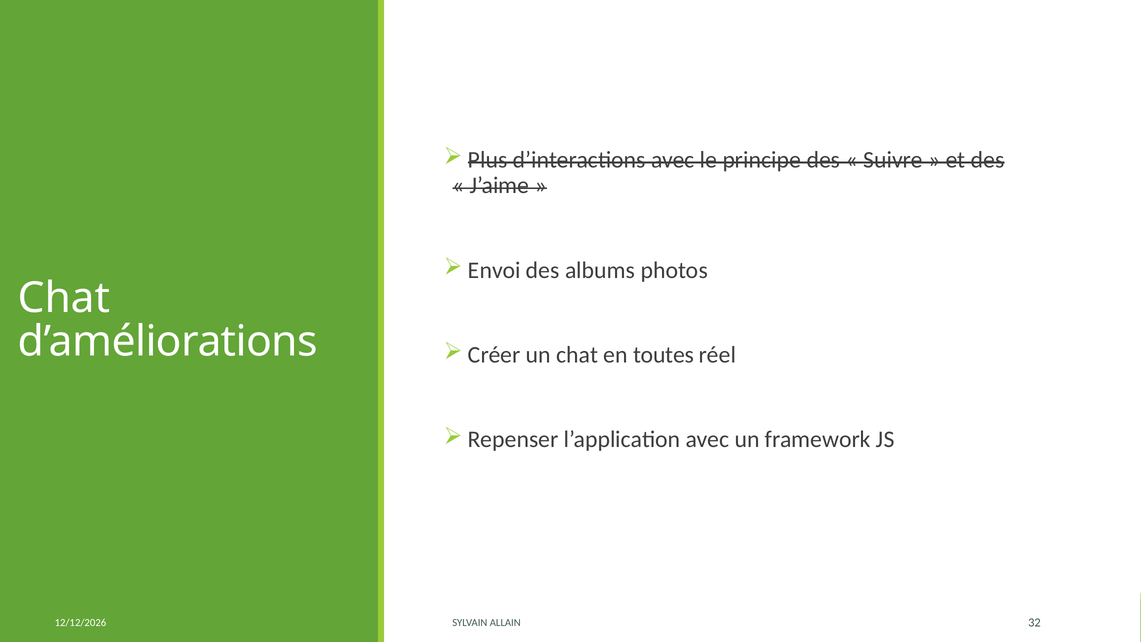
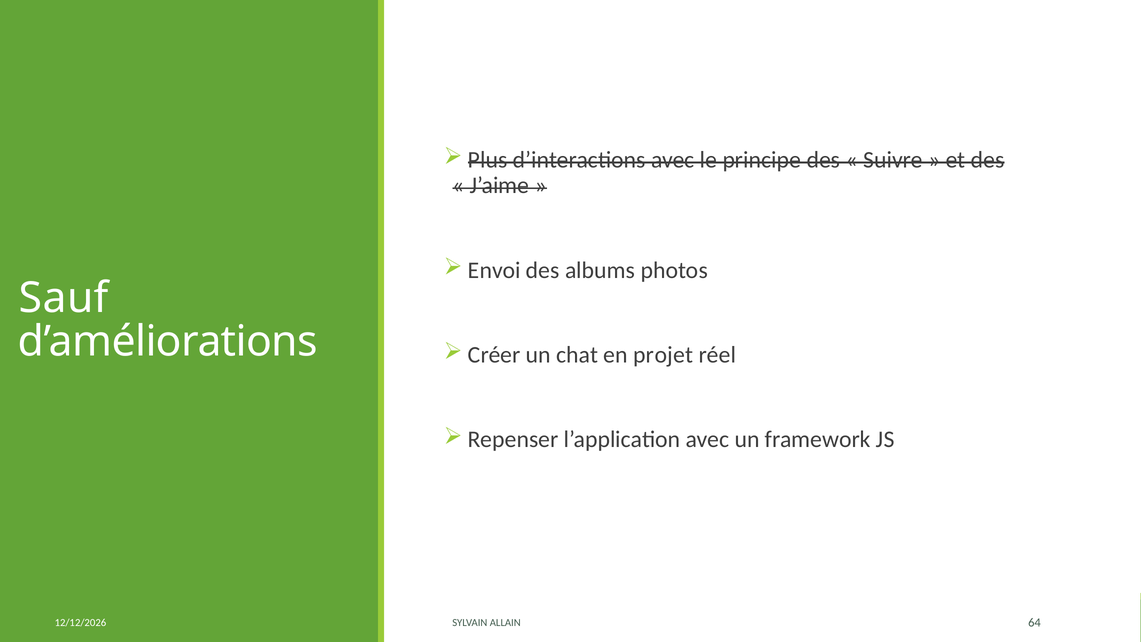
Chat at (64, 298): Chat -> Sauf
toutes: toutes -> projet
32: 32 -> 64
